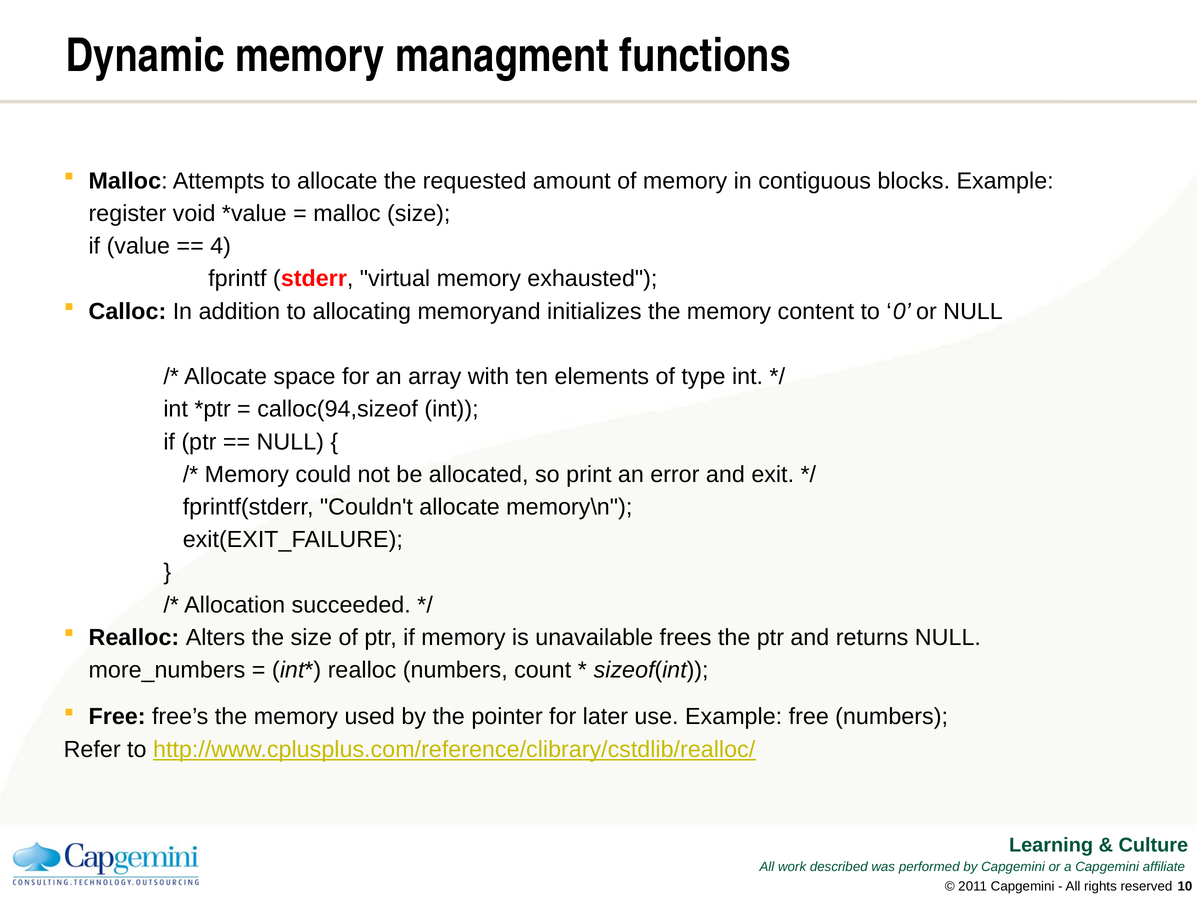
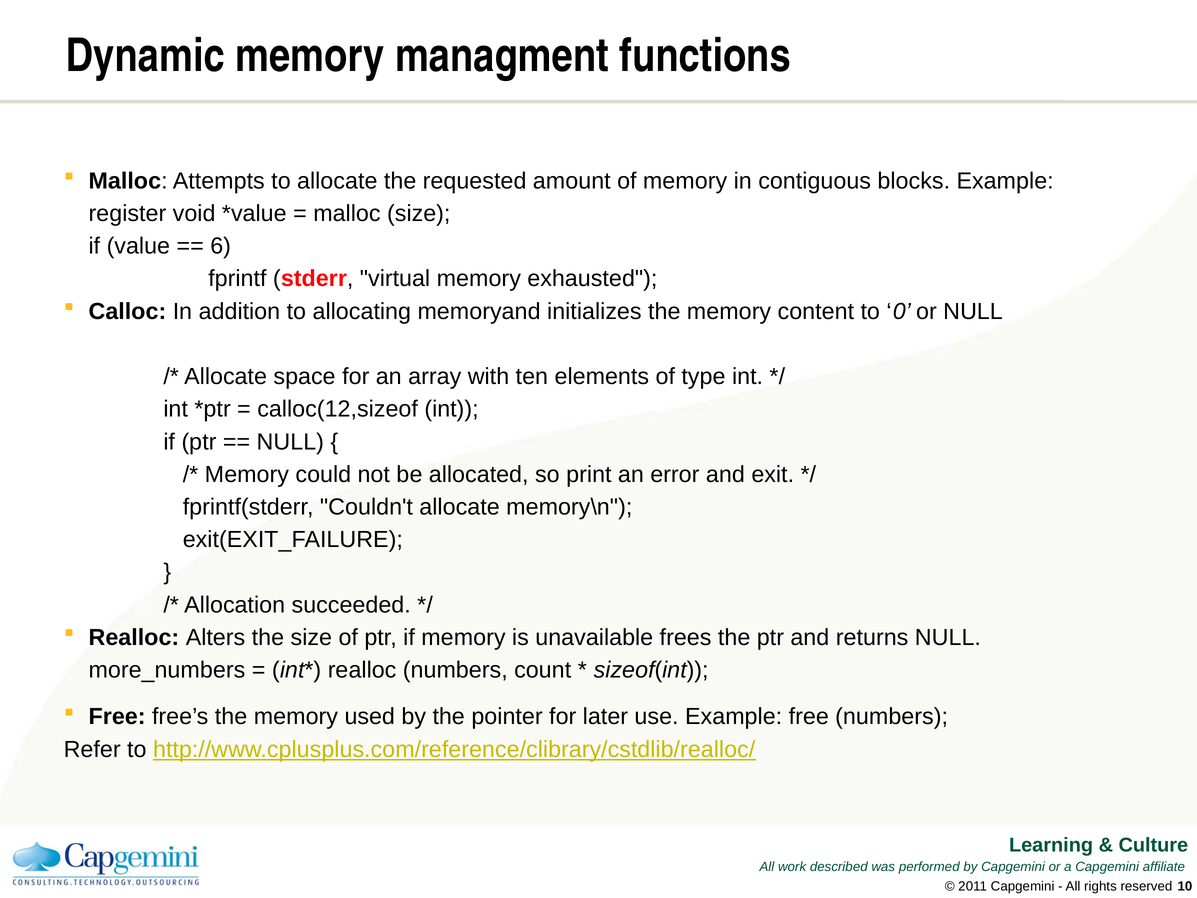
4: 4 -> 6
calloc(94,sizeof: calloc(94,sizeof -> calloc(12,sizeof
